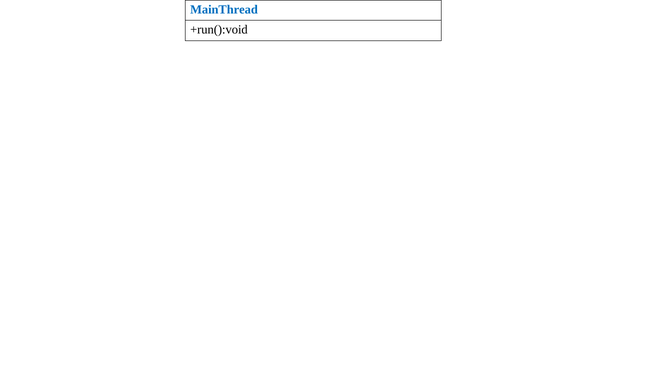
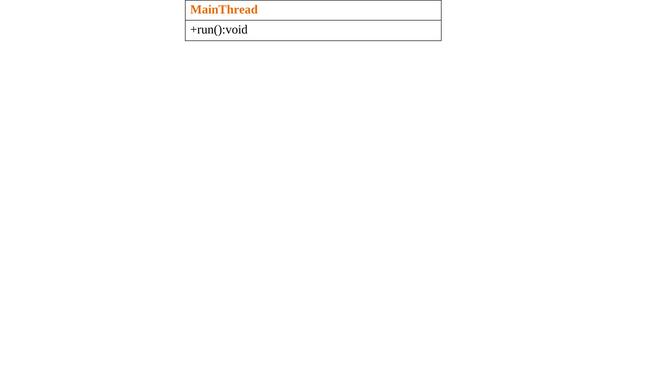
MainThread colour: blue -> orange
